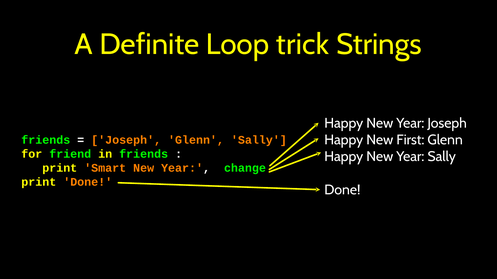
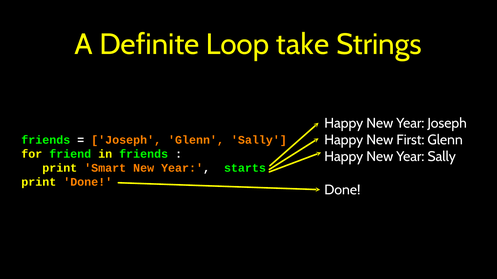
trick: trick -> take
change: change -> starts
